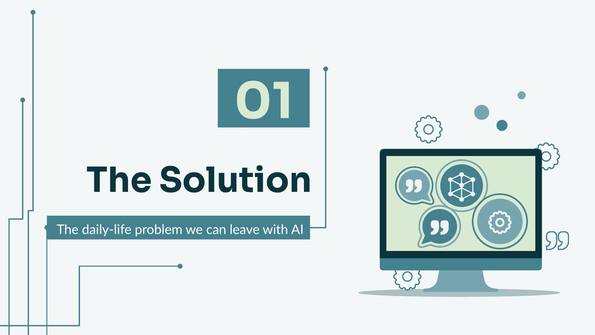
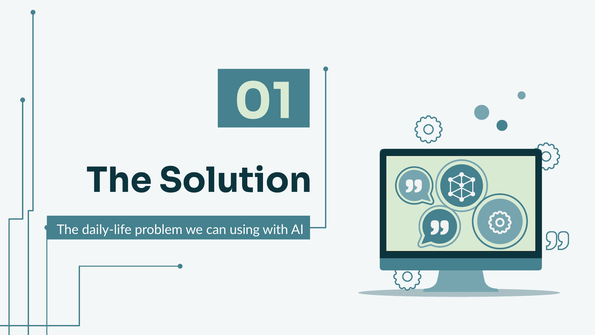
leave: leave -> using
